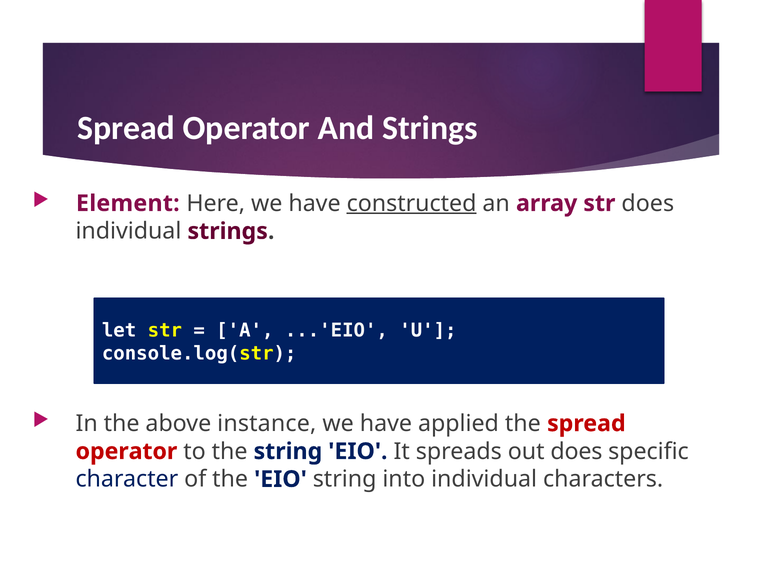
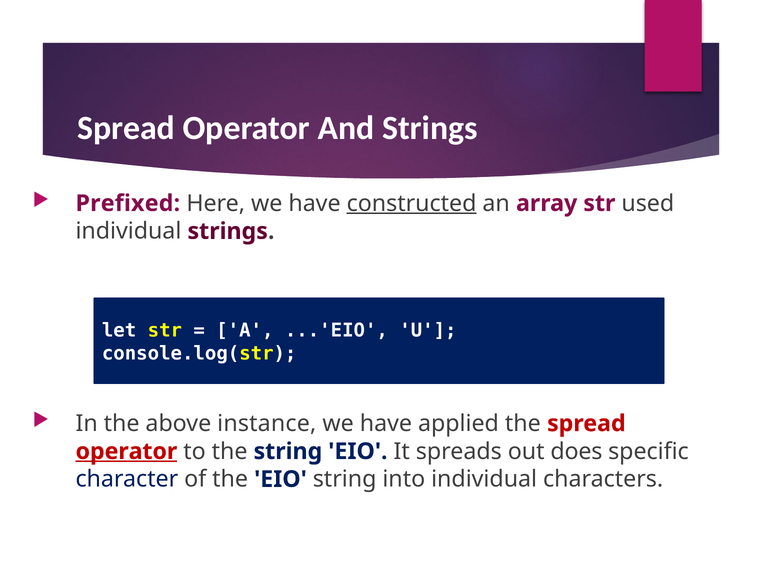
Element: Element -> Prefixed
str does: does -> used
operator at (126, 451) underline: none -> present
